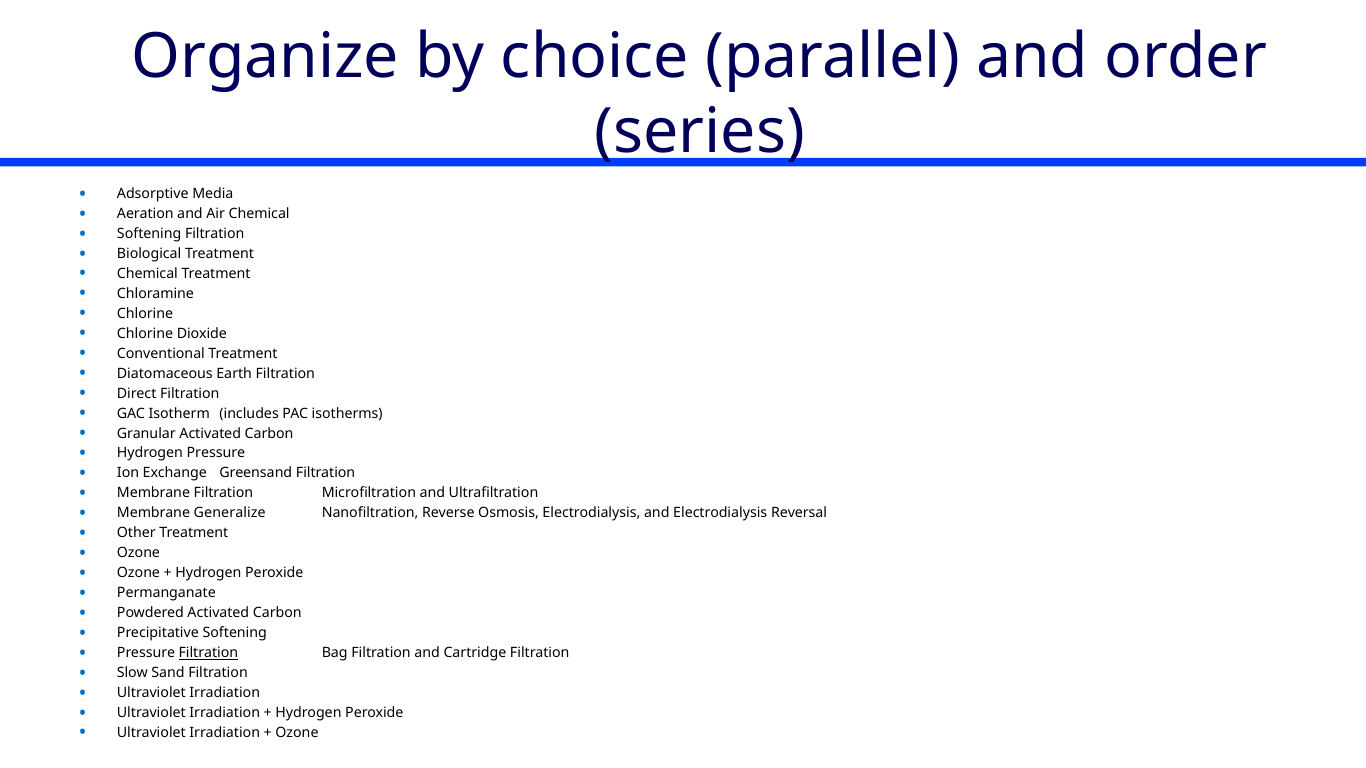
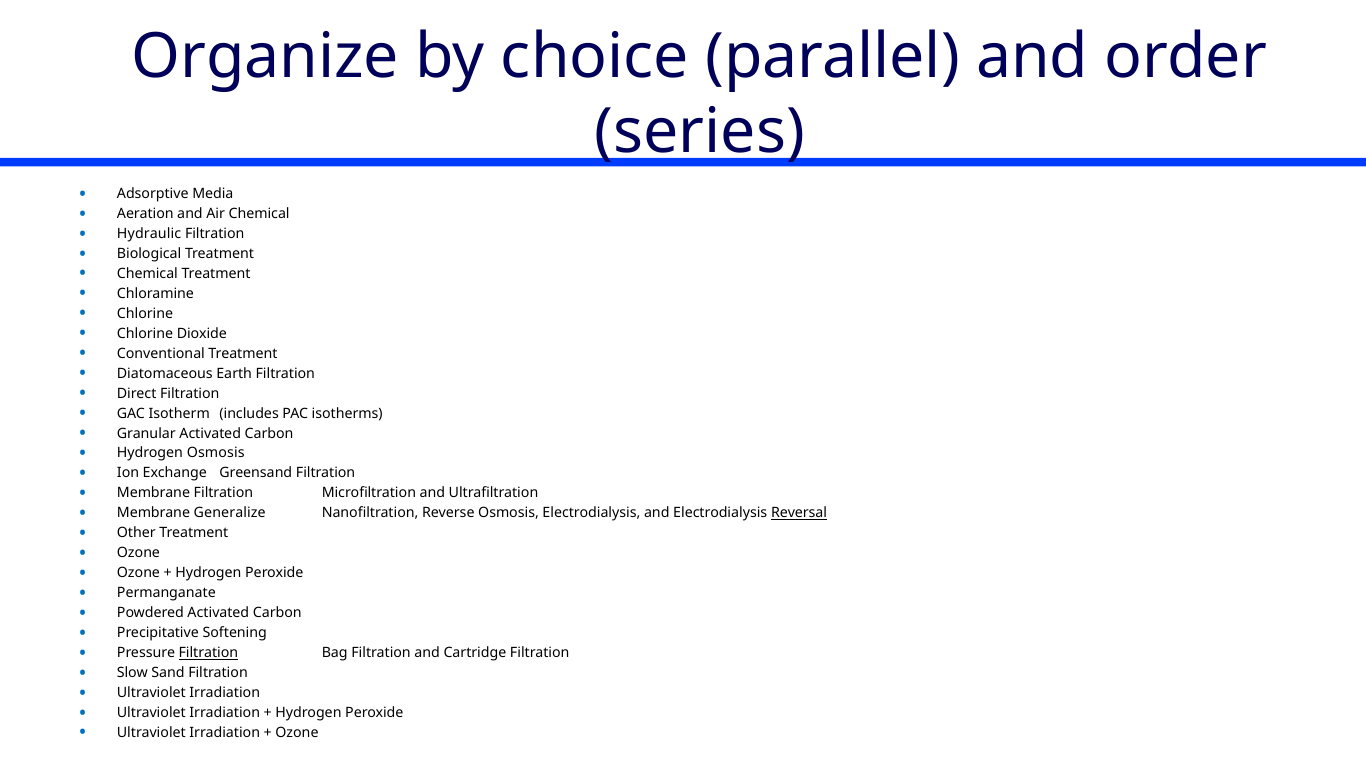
Softening at (149, 234): Softening -> Hydraulic
Hydrogen Pressure: Pressure -> Osmosis
Reversal underline: none -> present
